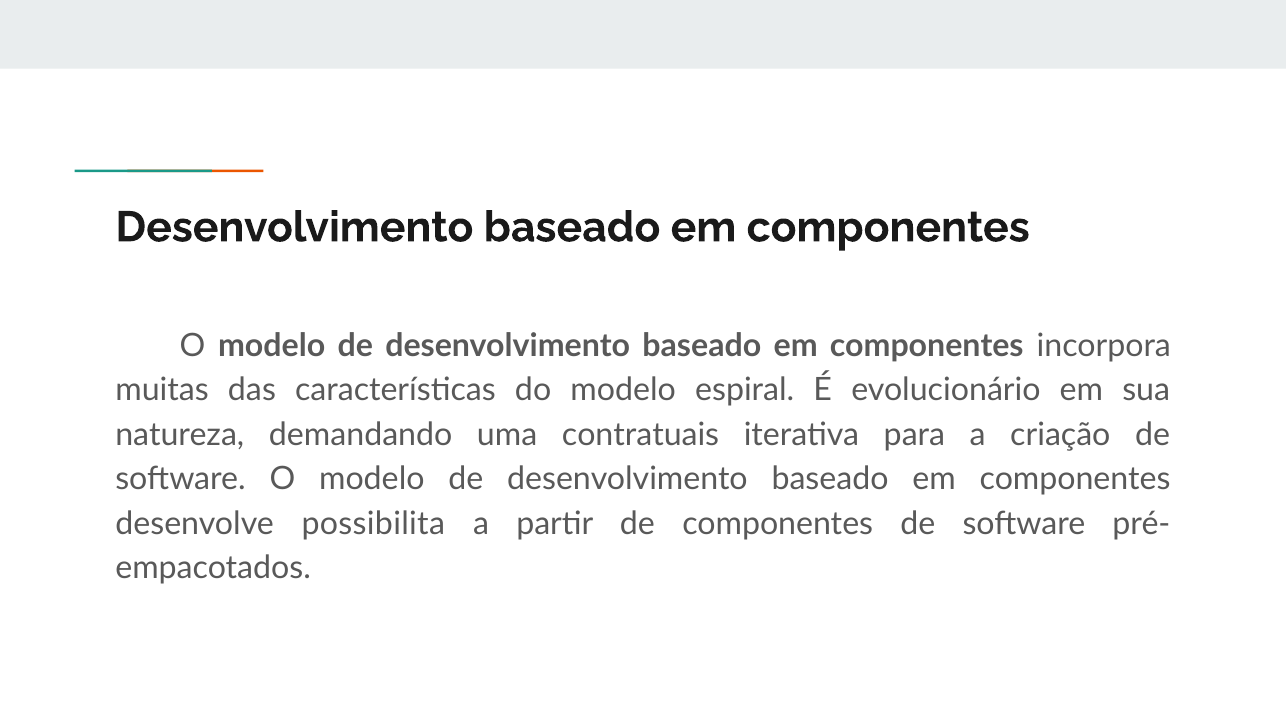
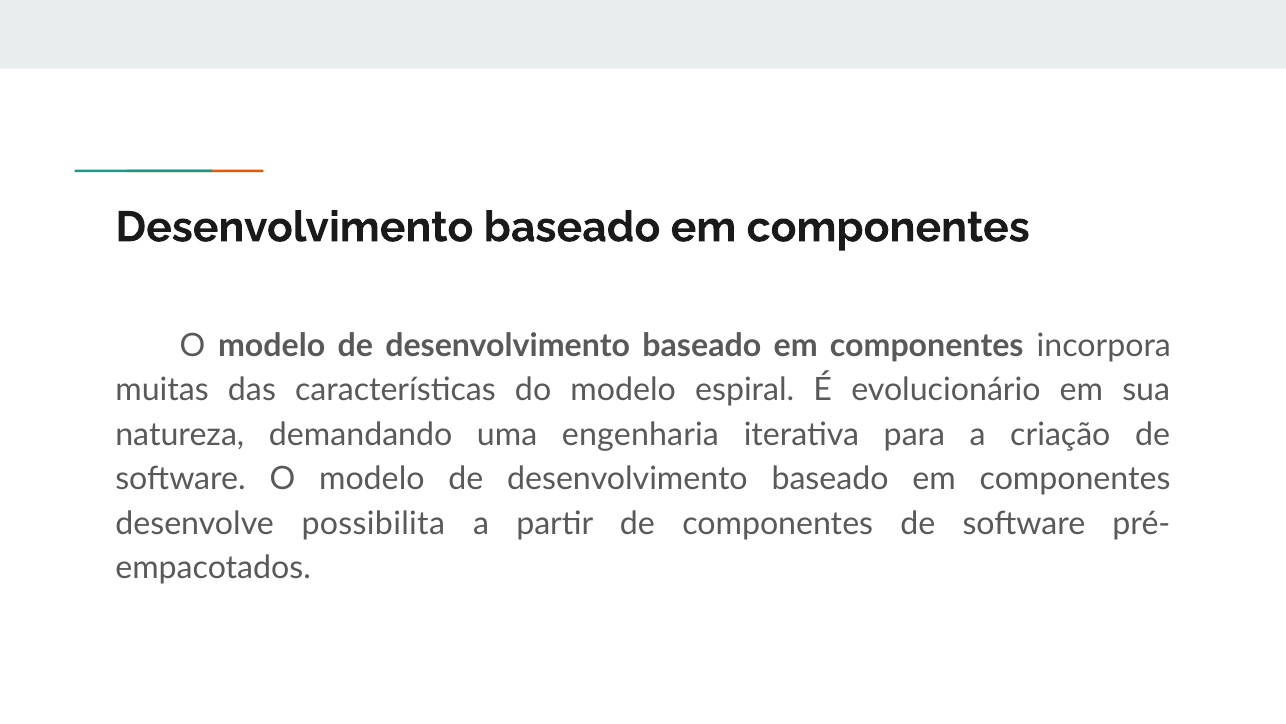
contratuais: contratuais -> engenharia
